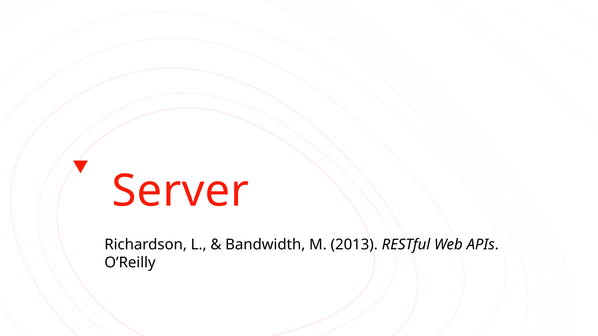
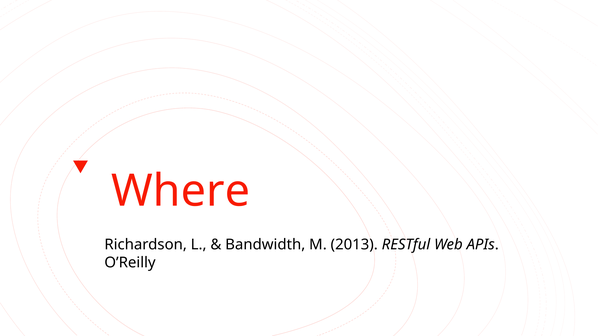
Server: Server -> Where
